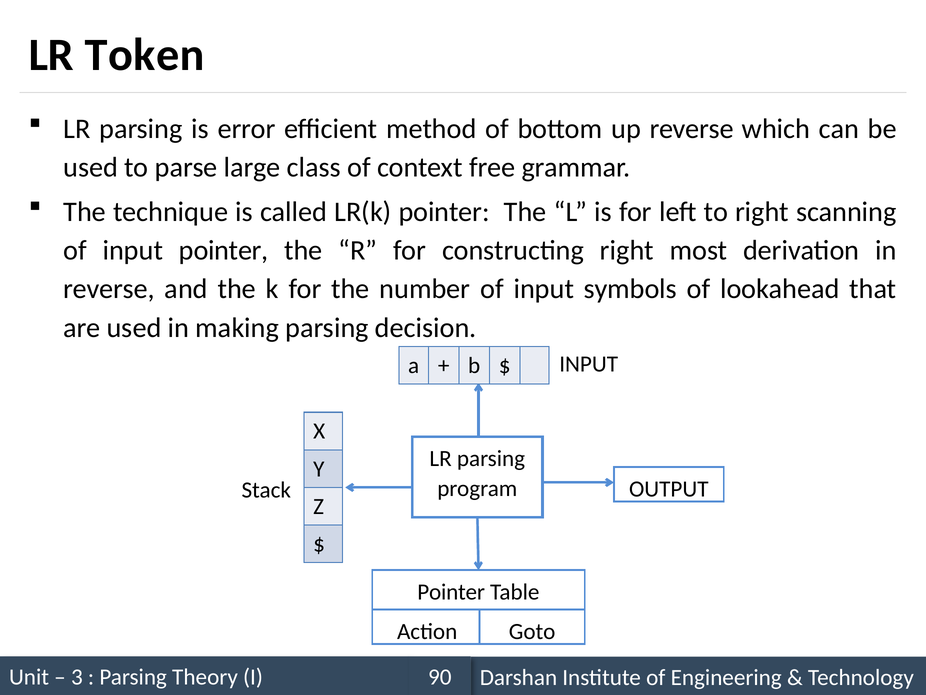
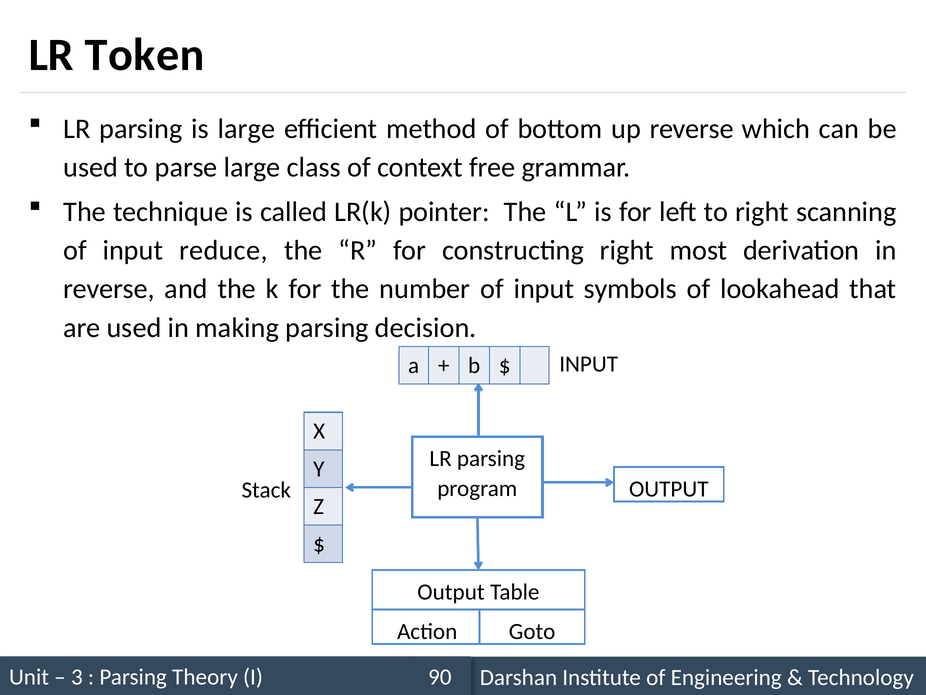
is error: error -> large
input pointer: pointer -> reduce
Pointer at (451, 592): Pointer -> Output
